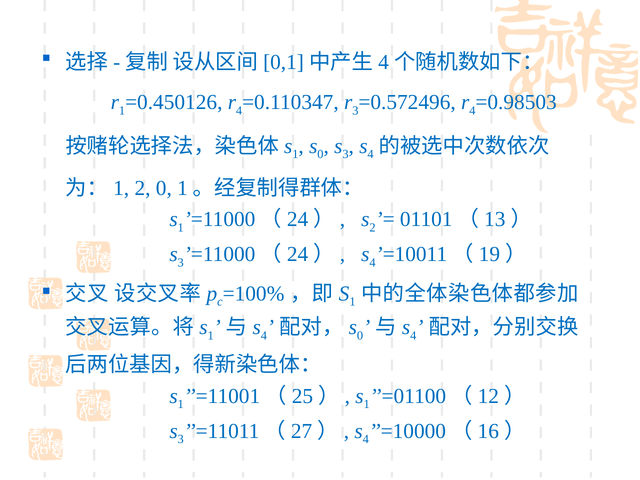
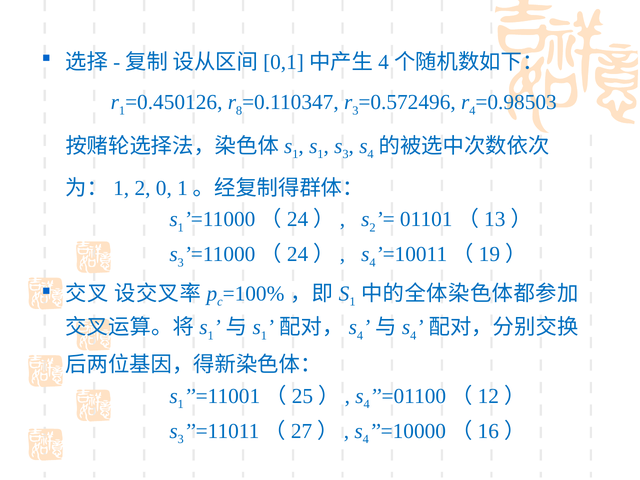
4 at (239, 111): 4 -> 8
0 at (320, 154): 0 -> 1
4 at (264, 336): 4 -> 1
0 at (360, 336): 0 -> 4
1 at (367, 404): 1 -> 4
